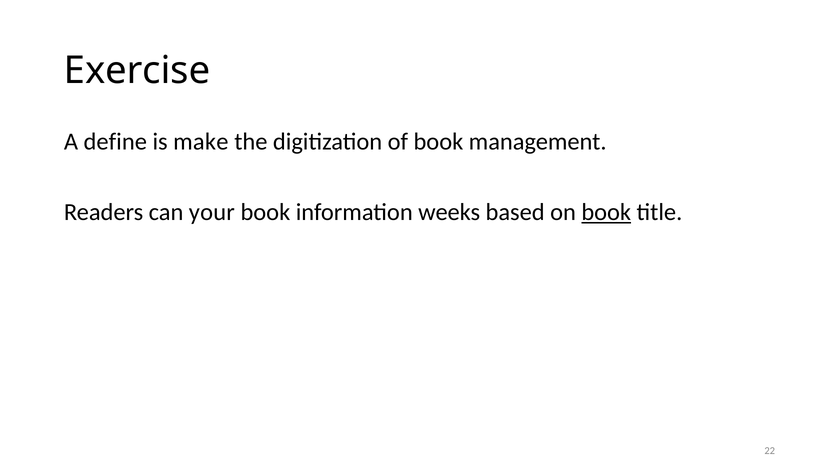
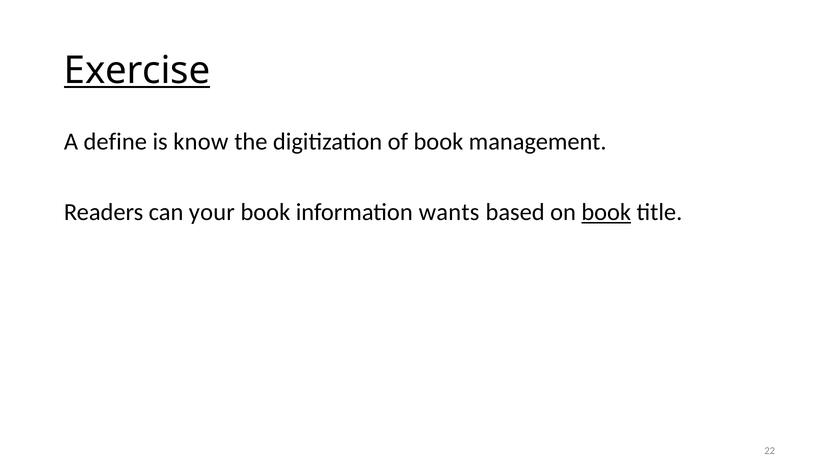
Exercise underline: none -> present
make: make -> know
weeks: weeks -> wants
